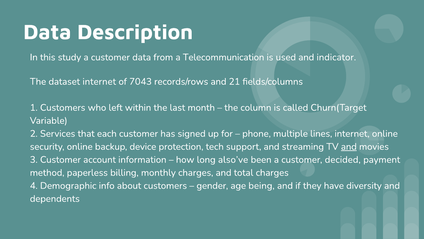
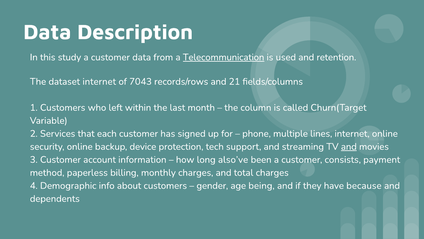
Telecommunication underline: none -> present
indicator: indicator -> retention
decided: decided -> consists
diversity: diversity -> because
